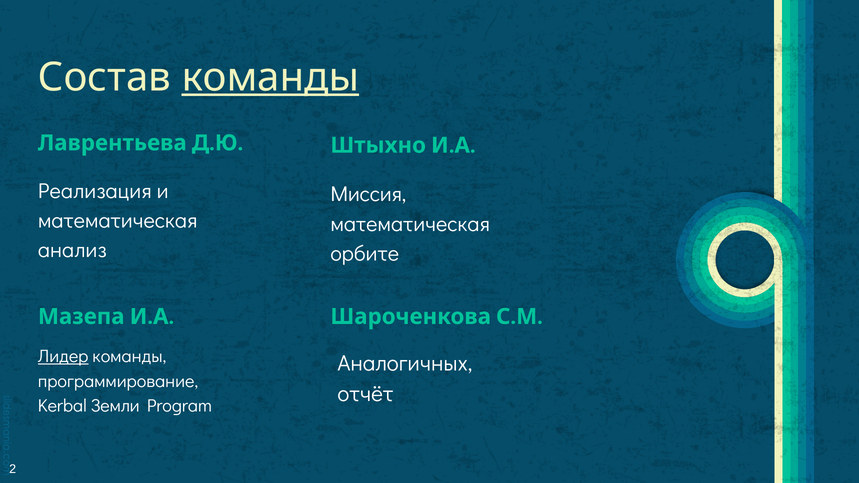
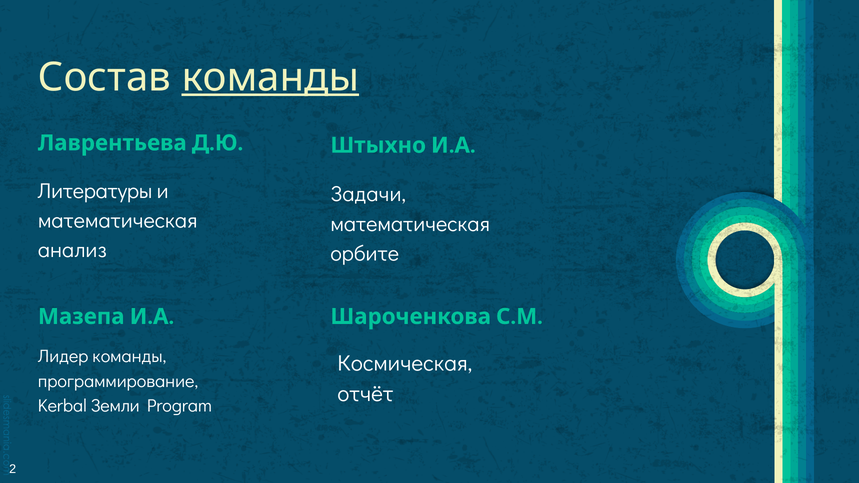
Реализация: Реализация -> Литературы
Миссия: Миссия -> Задачи
Лидер underline: present -> none
Аналогичных: Аналогичных -> Космическая
